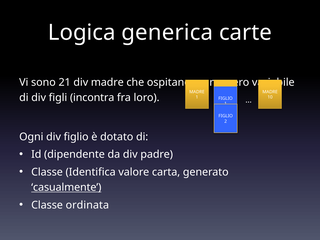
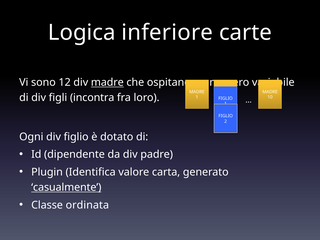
generica: generica -> inferiore
21: 21 -> 12
madre at (107, 82) underline: none -> present
Classe at (47, 172): Classe -> Plugin
